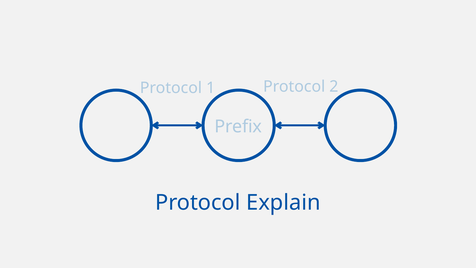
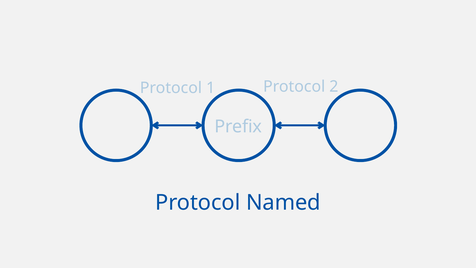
Explain: Explain -> Named
